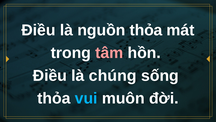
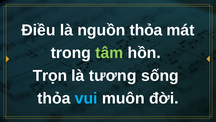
tâm colour: pink -> light green
Điều at (50, 75): Điều -> Trọn
chúng: chúng -> tương
